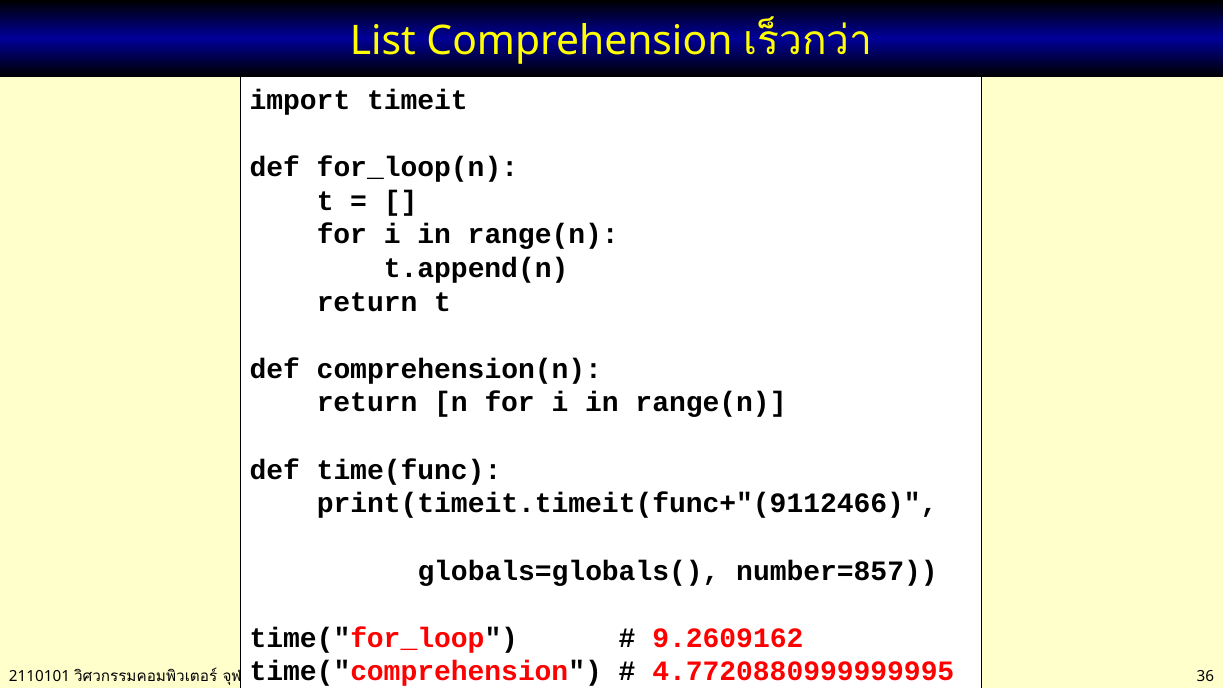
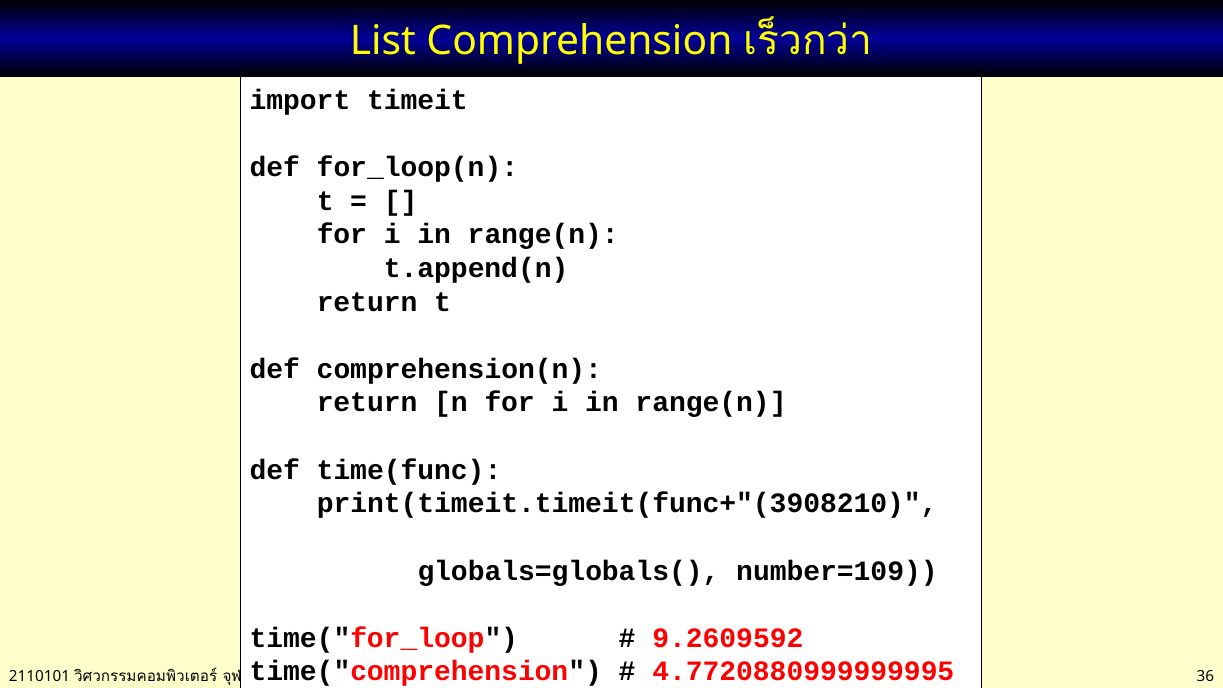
print(timeit.timeit(func+"(9112466: print(timeit.timeit(func+"(9112466 -> print(timeit.timeit(func+"(3908210
number=857: number=857 -> number=109
9.2609162: 9.2609162 -> 9.2609592
